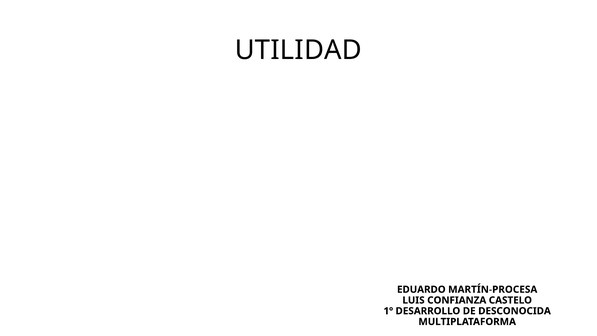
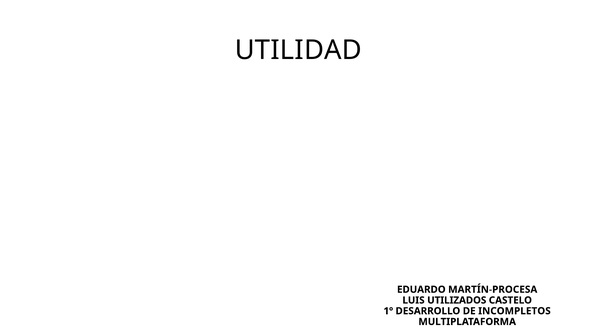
CONFIANZA: CONFIANZA -> UTILIZADOS
DESCONOCIDA: DESCONOCIDA -> INCOMPLETOS
